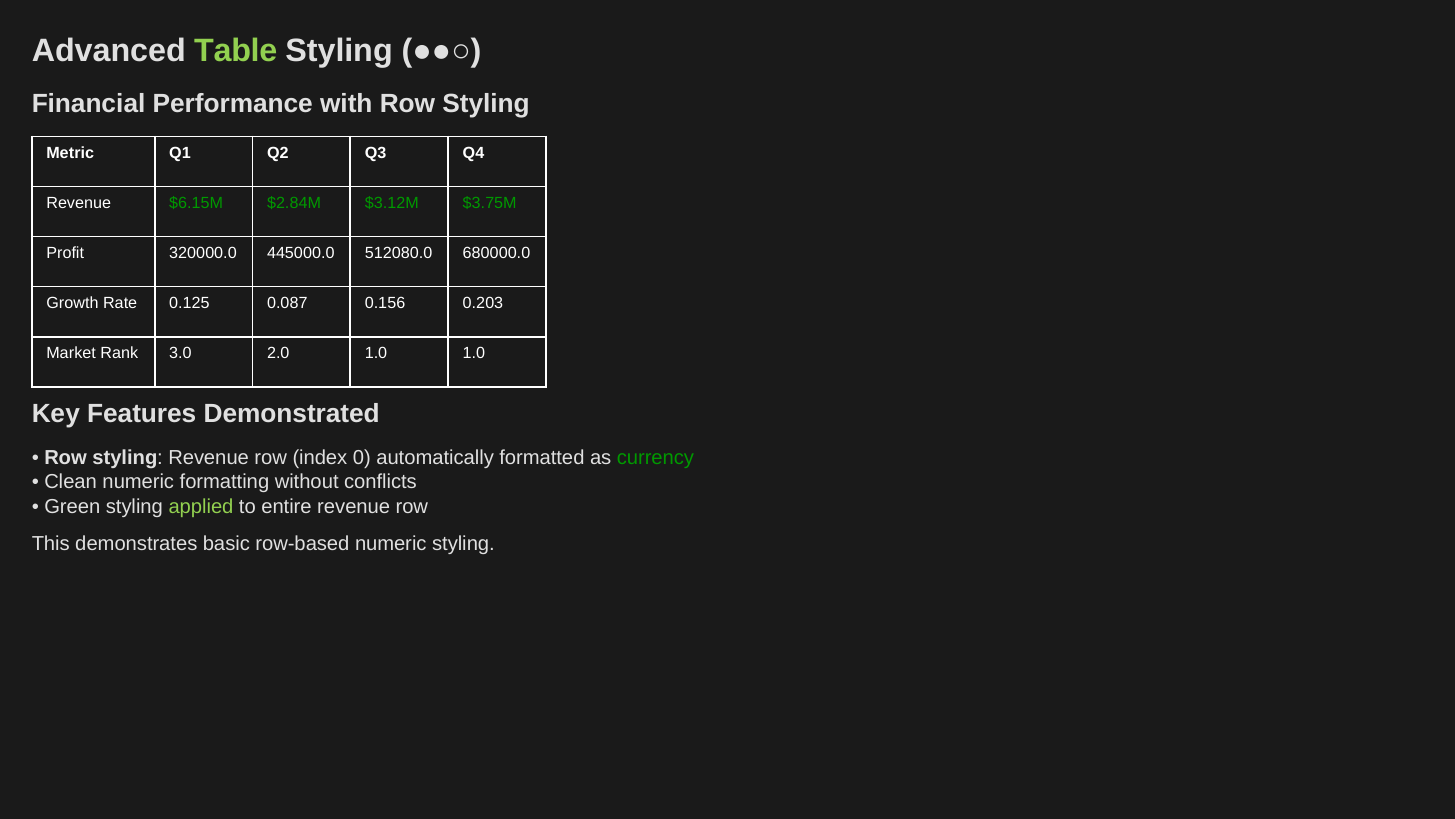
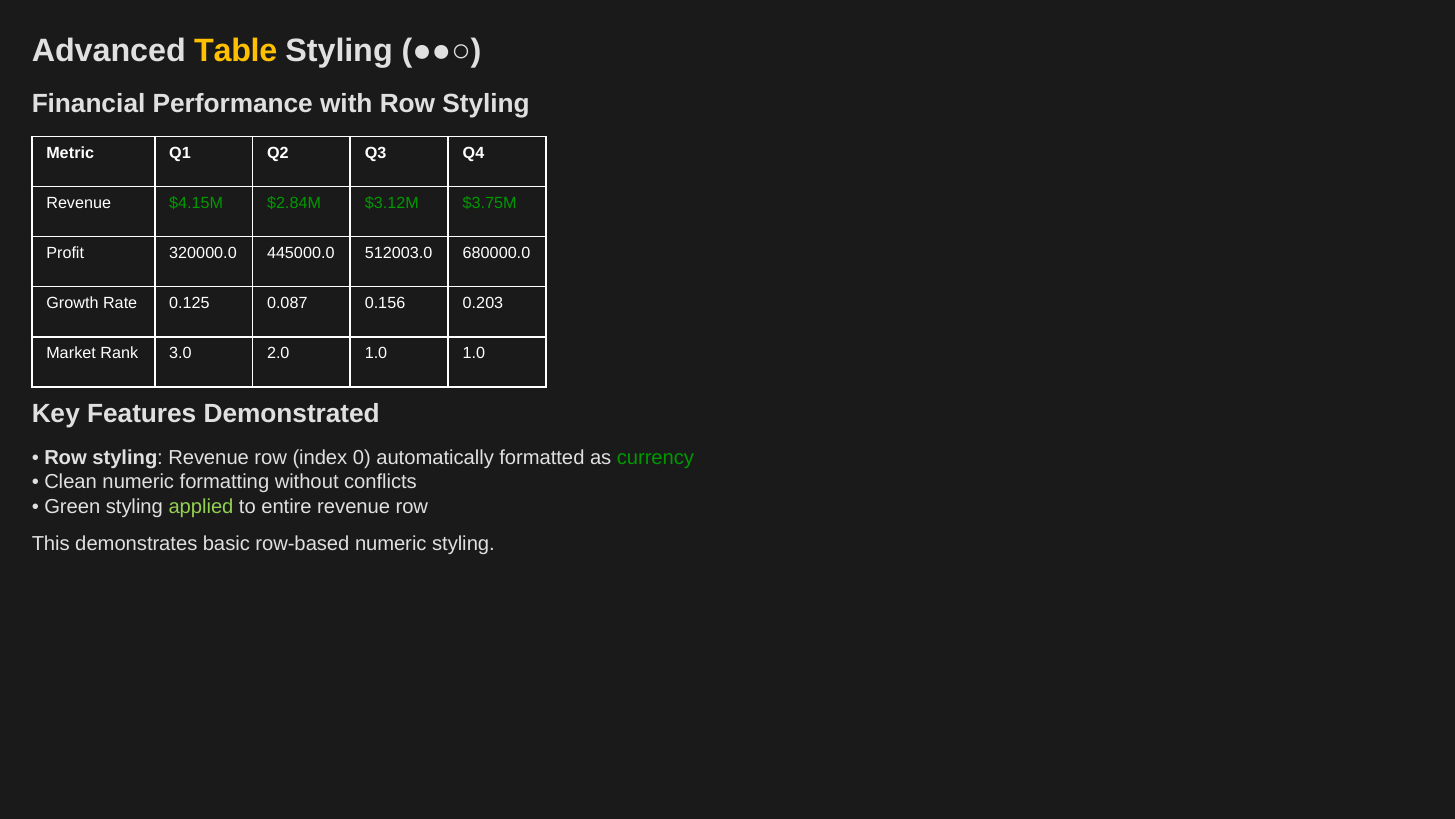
Table colour: light green -> yellow
$6.15M: $6.15M -> $4.15M
512080.0: 512080.0 -> 512003.0
